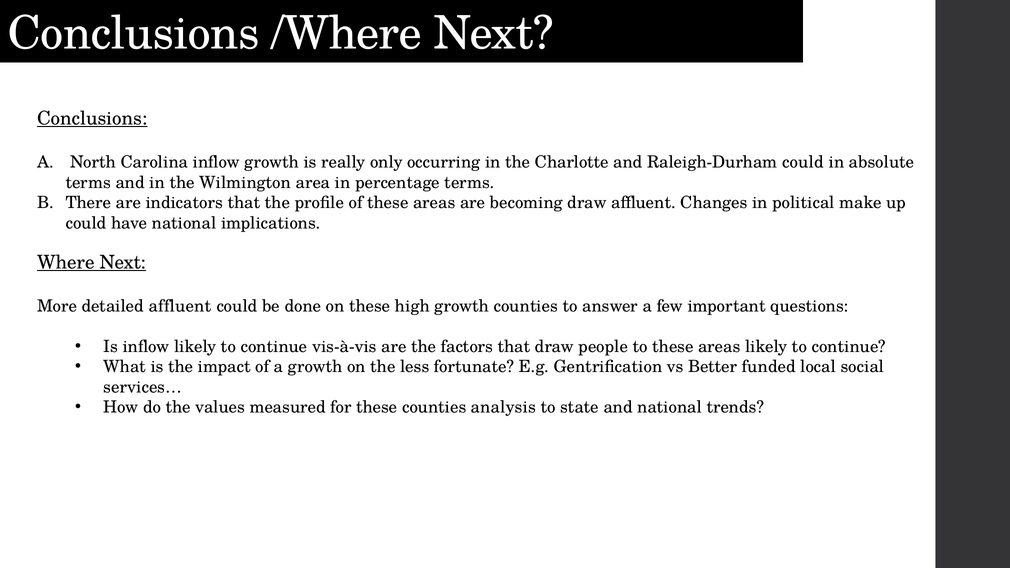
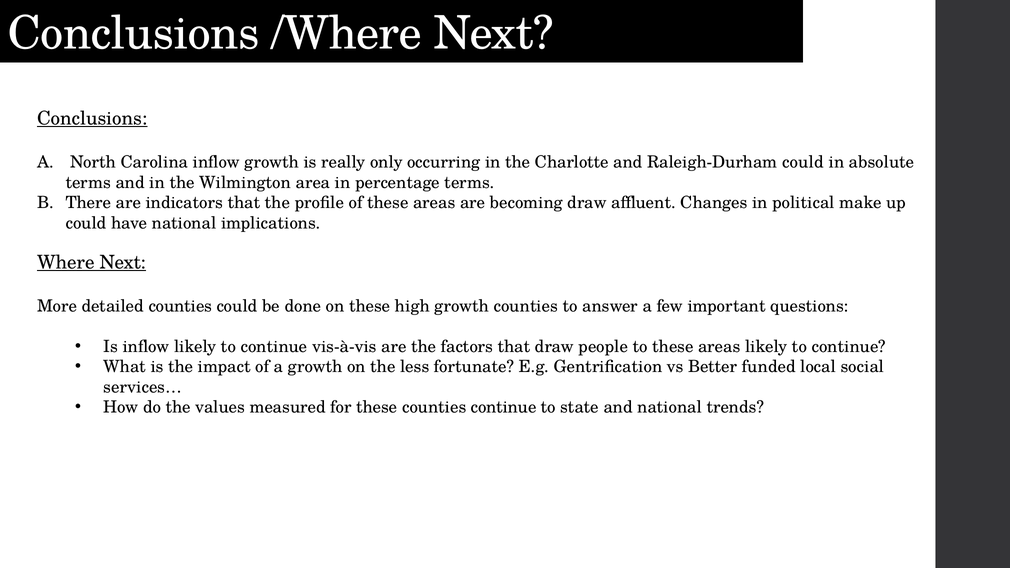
detailed affluent: affluent -> counties
counties analysis: analysis -> continue
